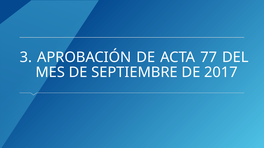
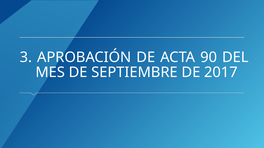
77: 77 -> 90
